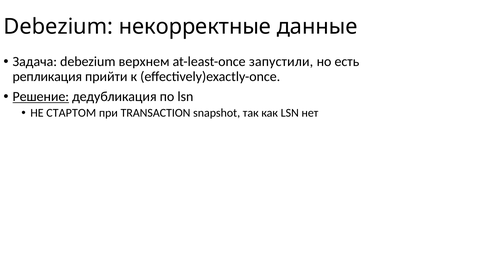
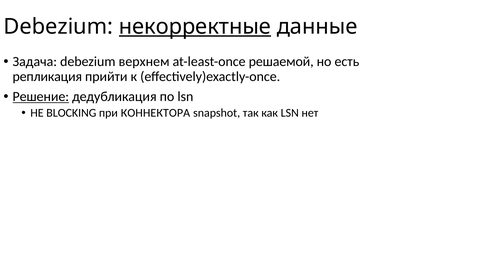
некорректные underline: none -> present
запустили: запустили -> решаемой
СТАРТОМ: СТАРТОМ -> BLOCKING
TRANSACTION: TRANSACTION -> КОННЕКТОРА
